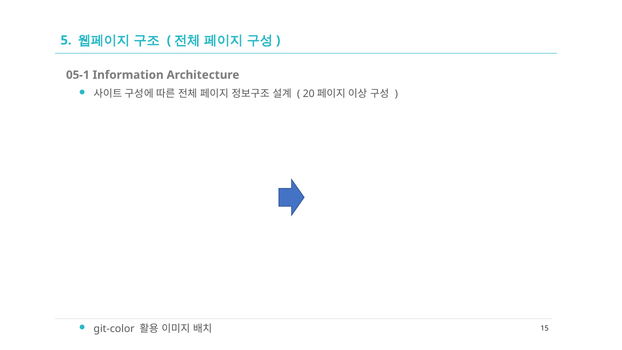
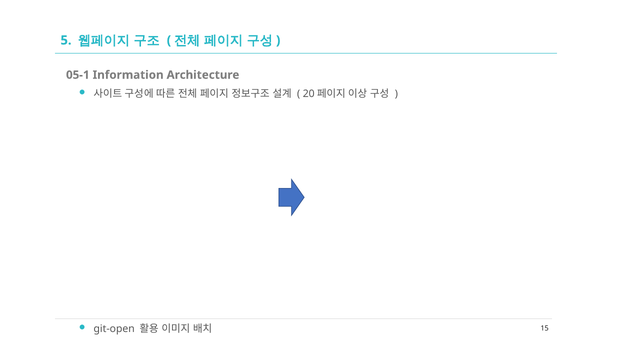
git-color: git-color -> git-open
